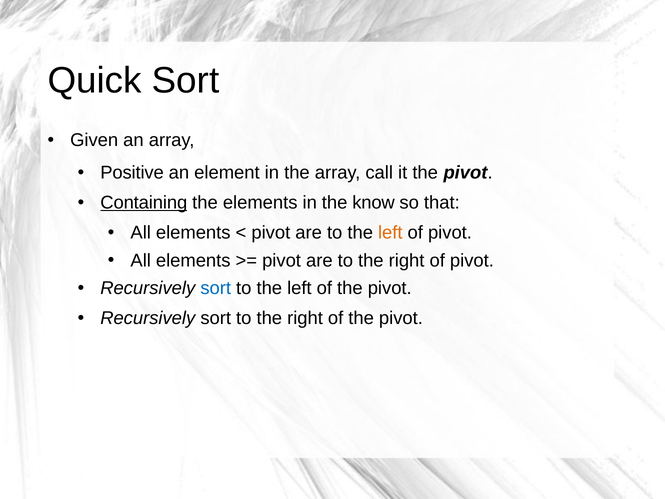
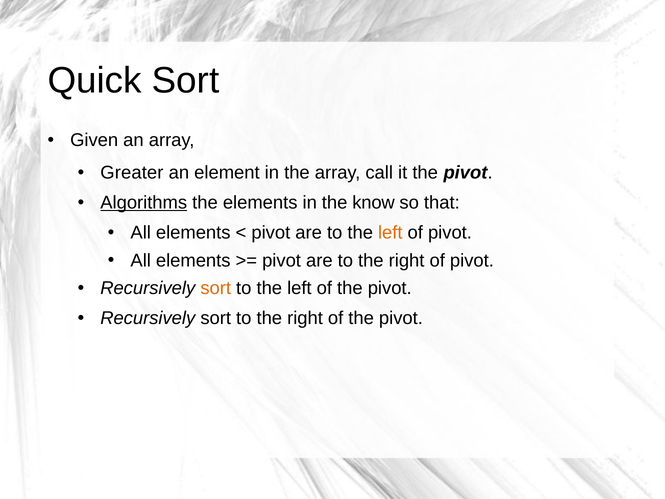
Positive: Positive -> Greater
Containing: Containing -> Algorithms
sort at (216, 288) colour: blue -> orange
